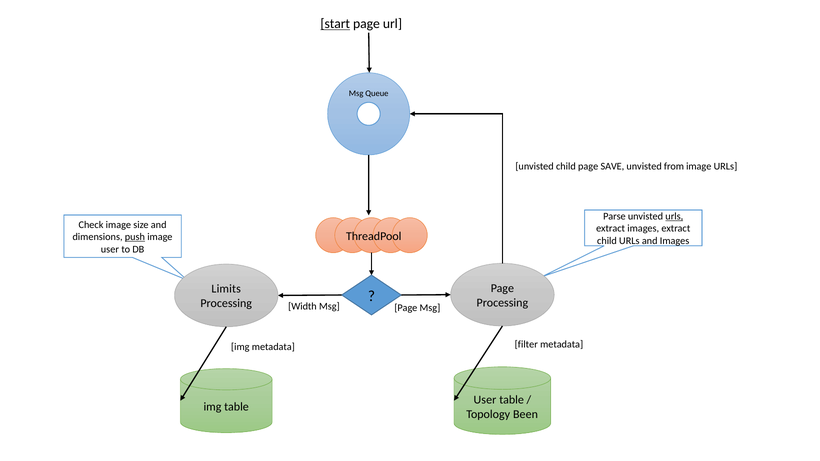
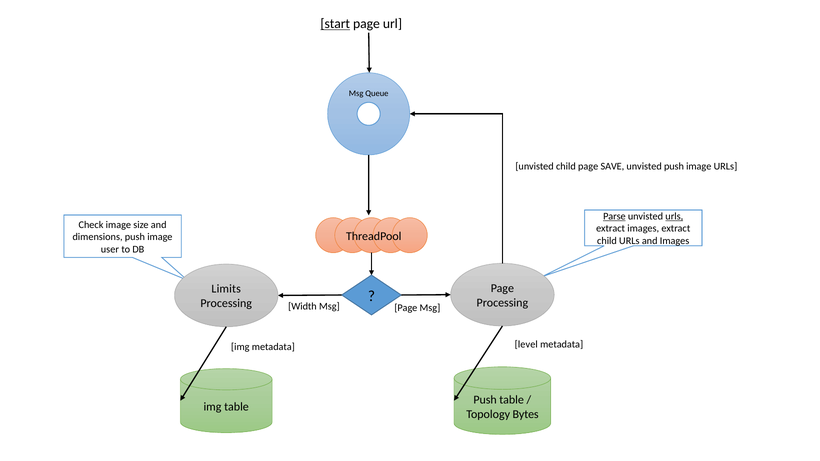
unvisted from: from -> push
Parse underline: none -> present
push at (135, 237) underline: present -> none
filter: filter -> level
User at (485, 400): User -> Push
Been: Been -> Bytes
